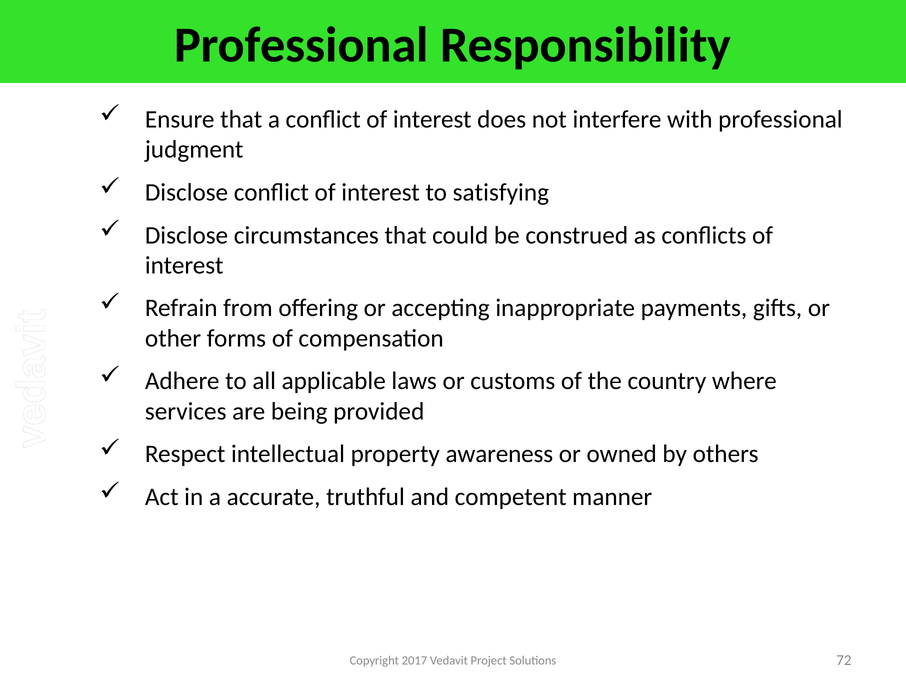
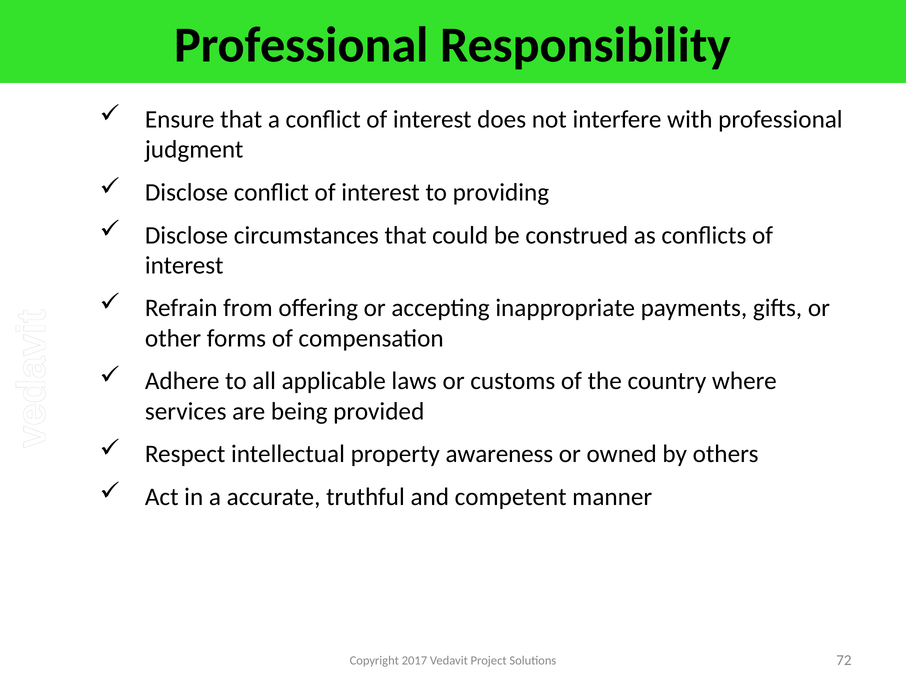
satisfying: satisfying -> providing
